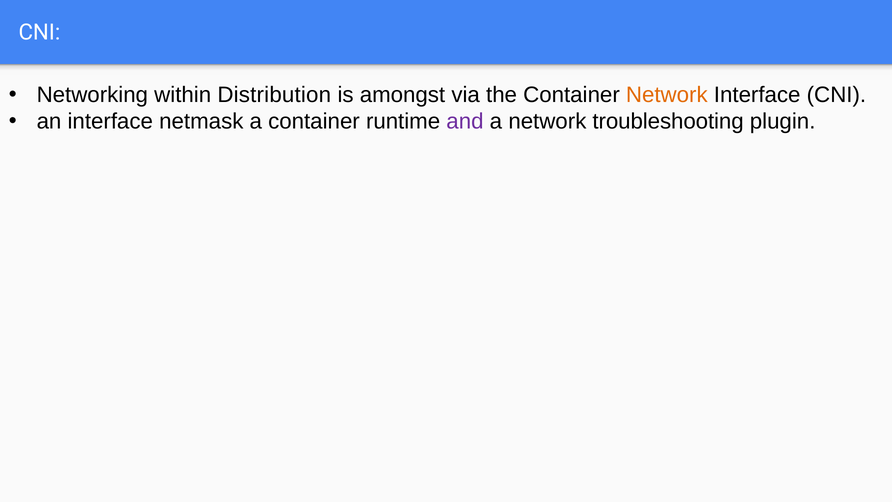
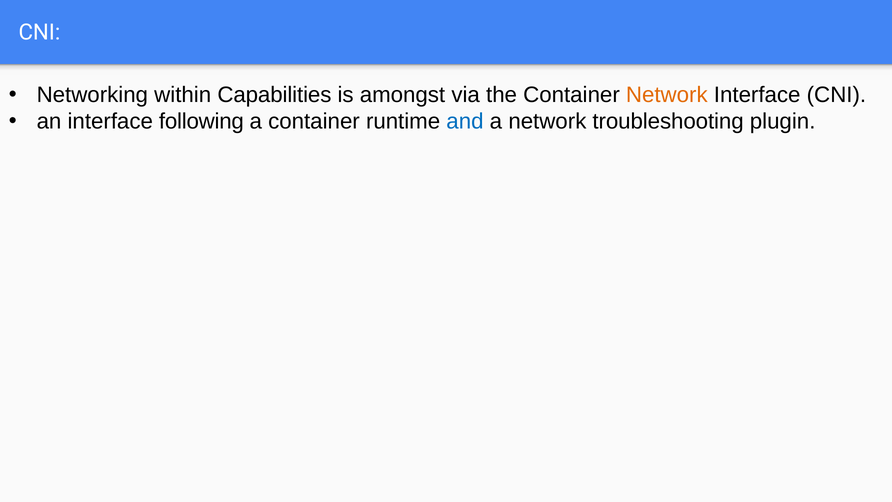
Distribution: Distribution -> Capabilities
netmask: netmask -> following
and colour: purple -> blue
